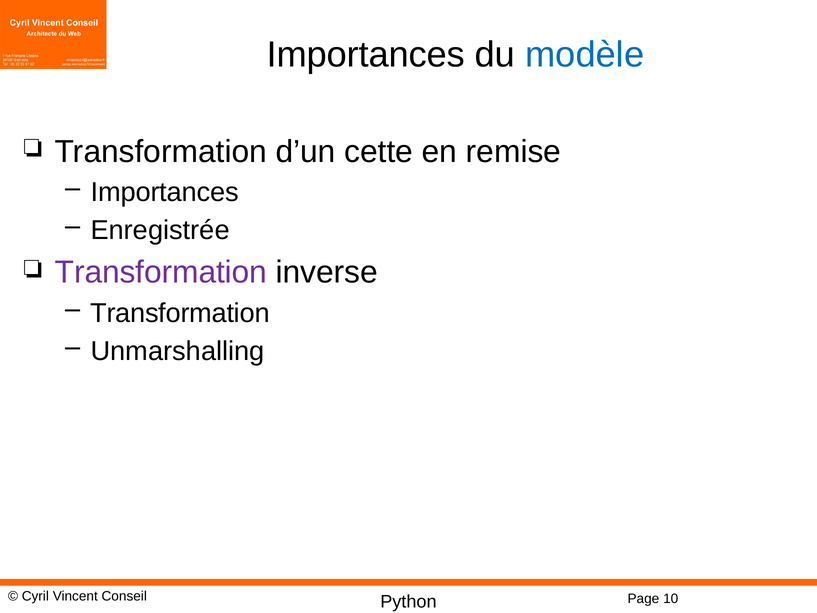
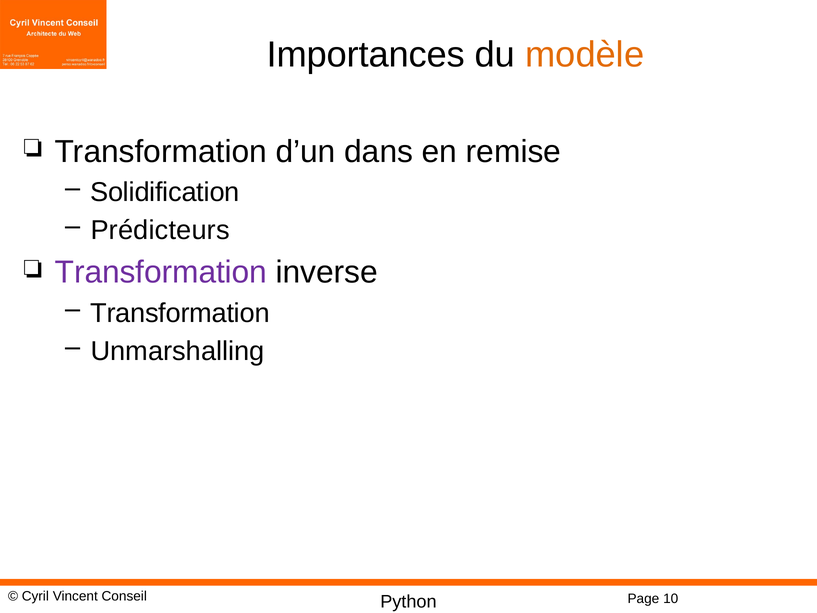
modèle colour: blue -> orange
cette: cette -> dans
Importances at (165, 192): Importances -> Solidification
Enregistrée: Enregistrée -> Prédicteurs
